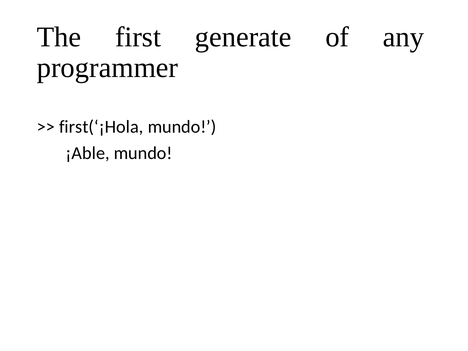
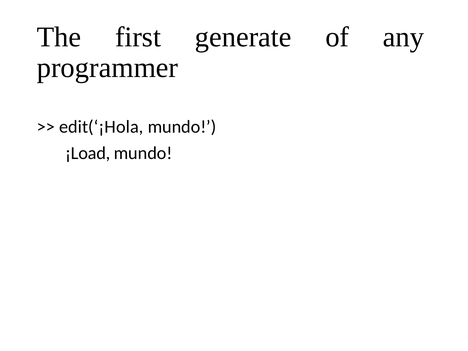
first(‘¡Hola: first(‘¡Hola -> edit(‘¡Hola
¡Able: ¡Able -> ¡Load
